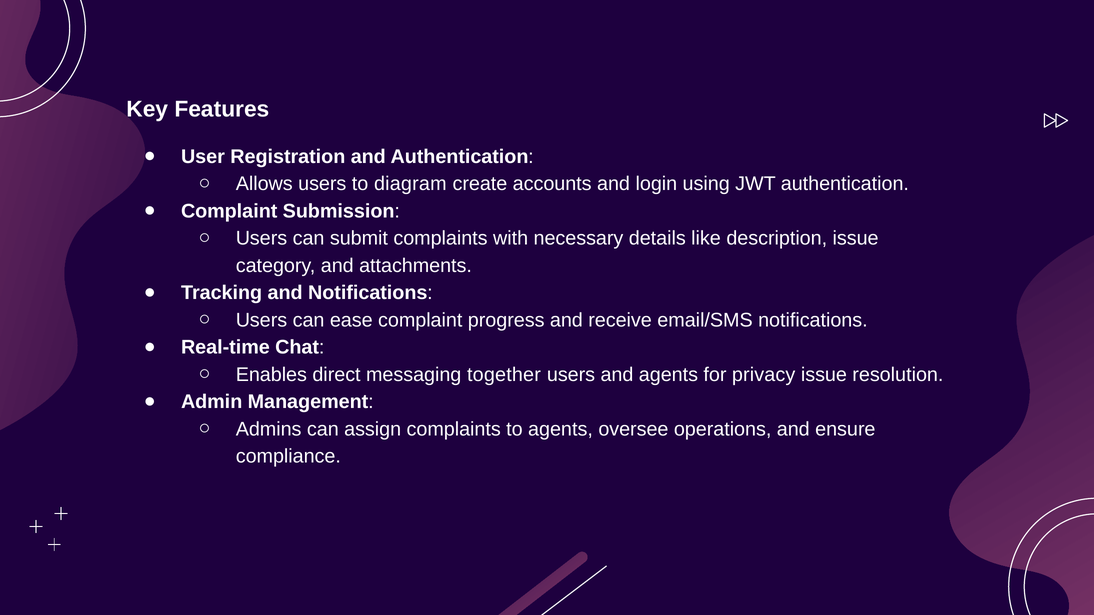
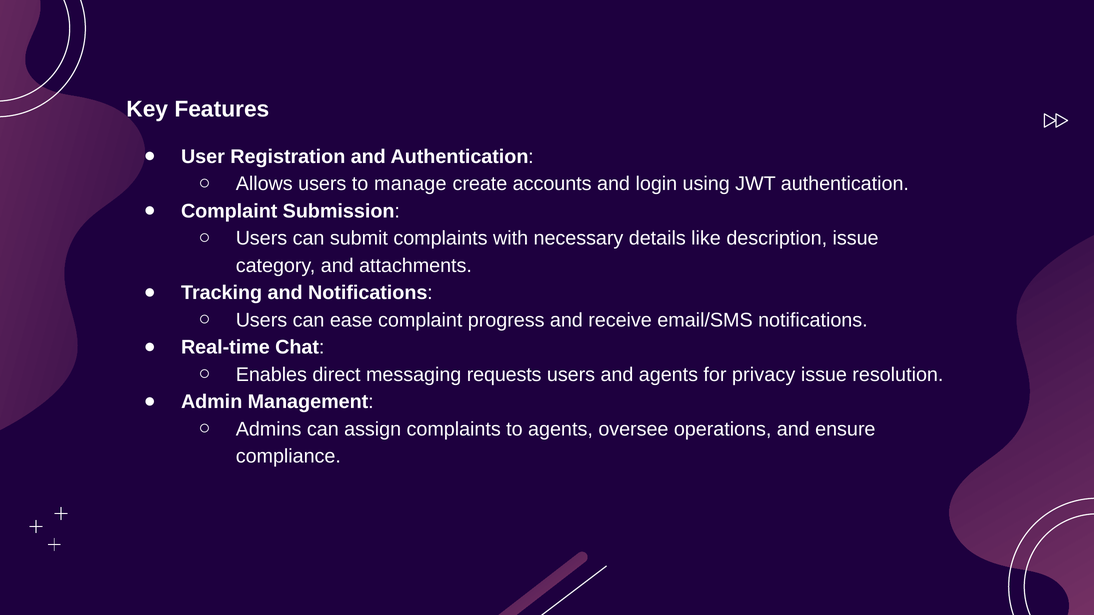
diagram: diagram -> manage
together: together -> requests
